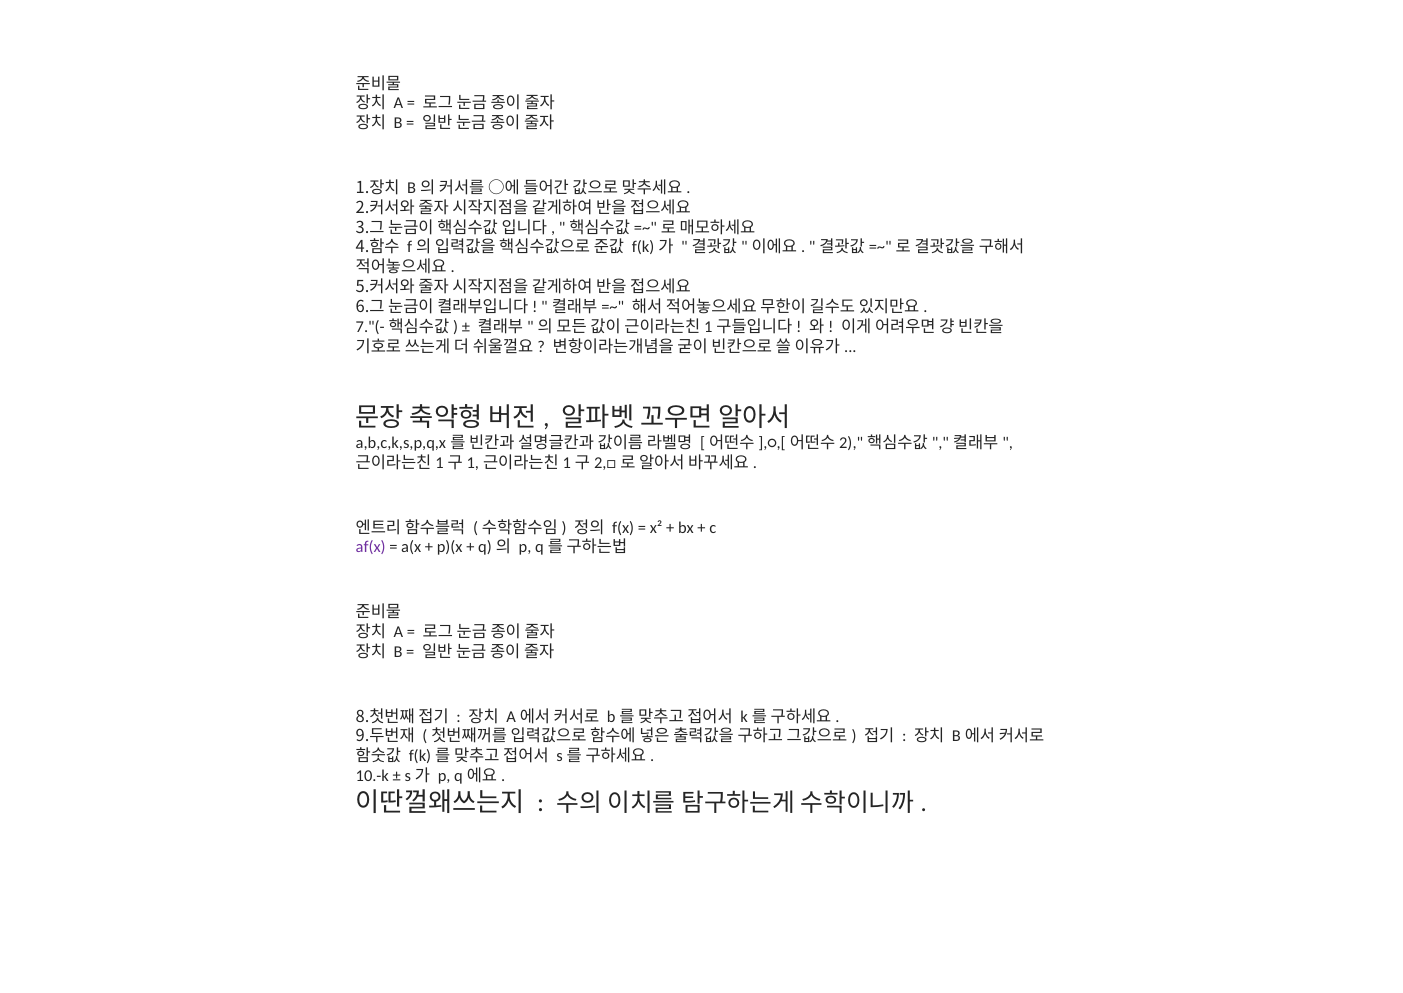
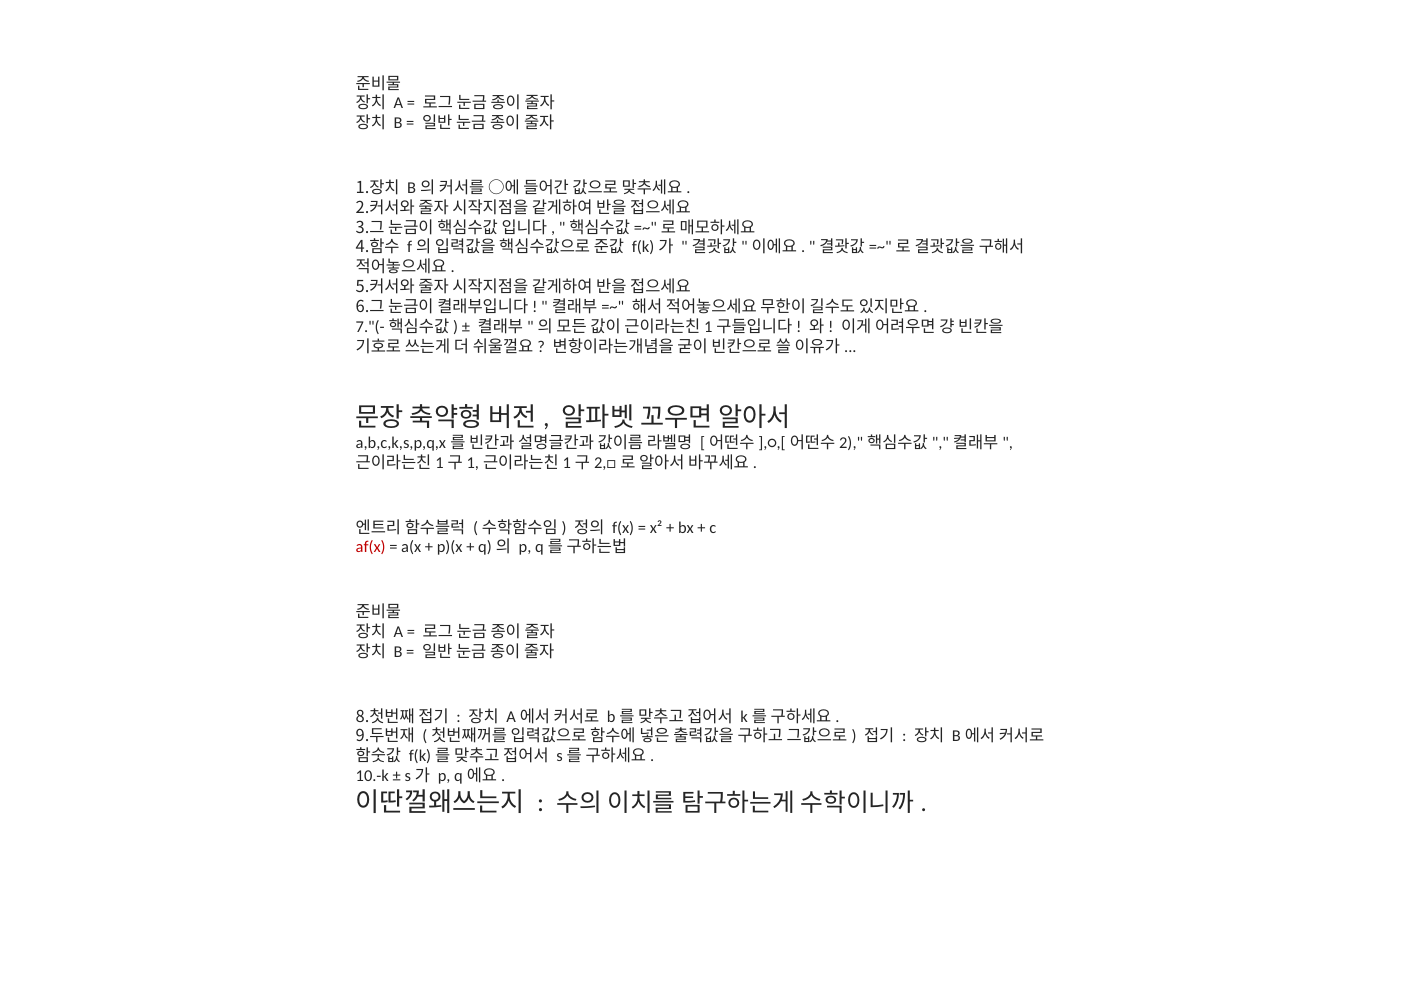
af(x colour: purple -> red
